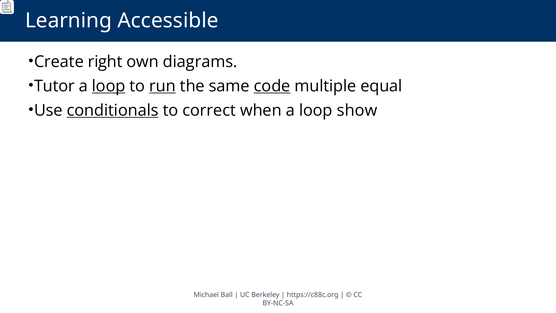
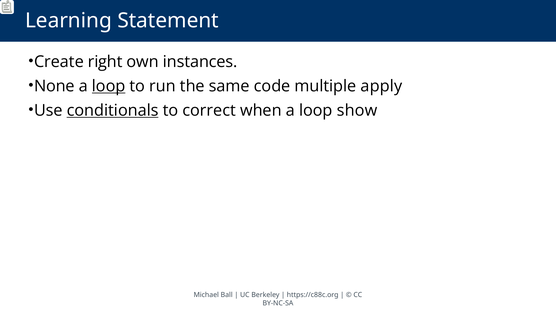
Accessible: Accessible -> Statement
diagrams: diagrams -> instances
Tutor: Tutor -> None
run underline: present -> none
code underline: present -> none
equal: equal -> apply
